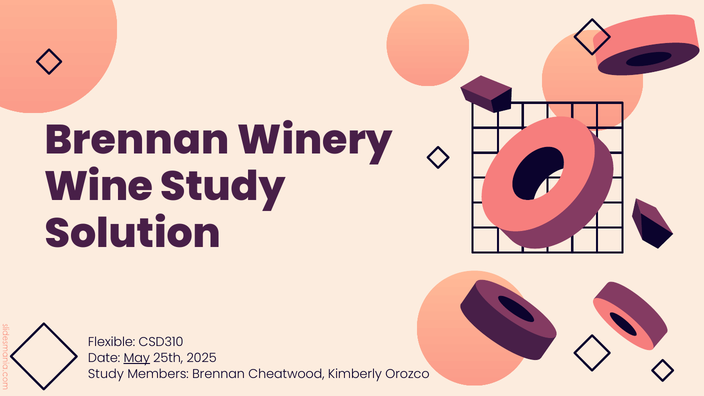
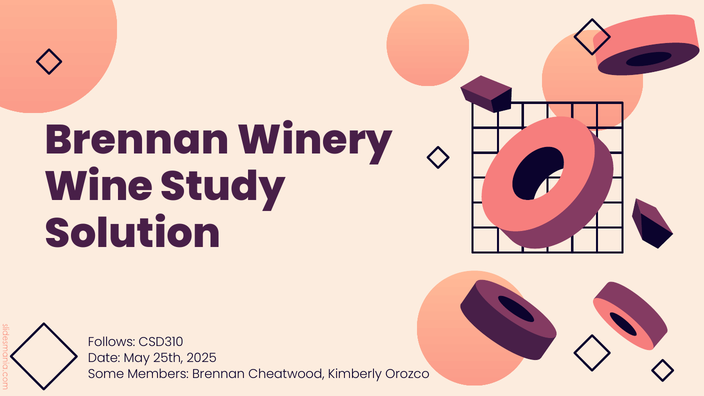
Flexible: Flexible -> Follows
May underline: present -> none
Study at (106, 374): Study -> Some
